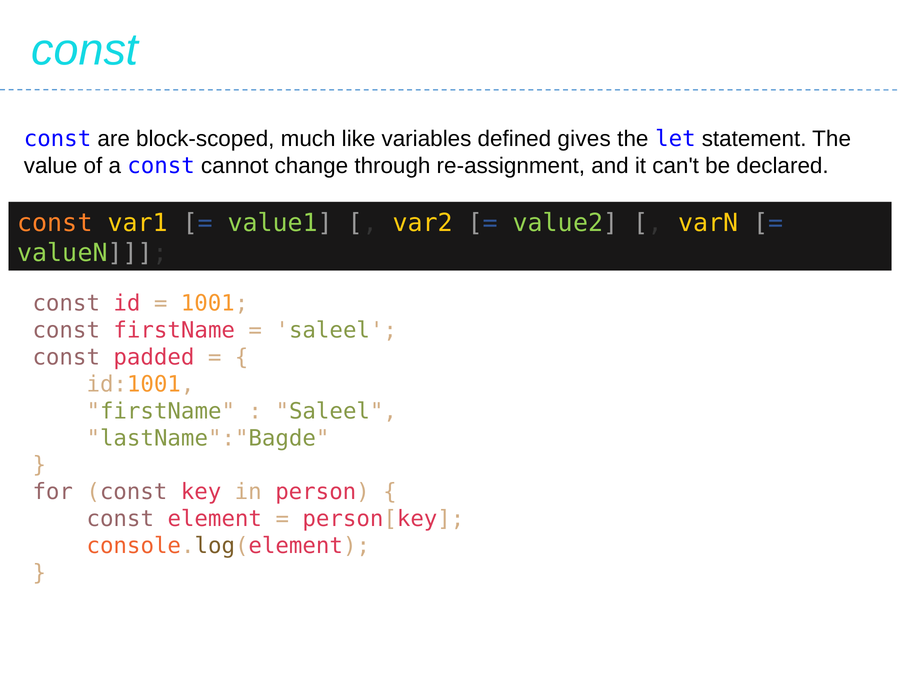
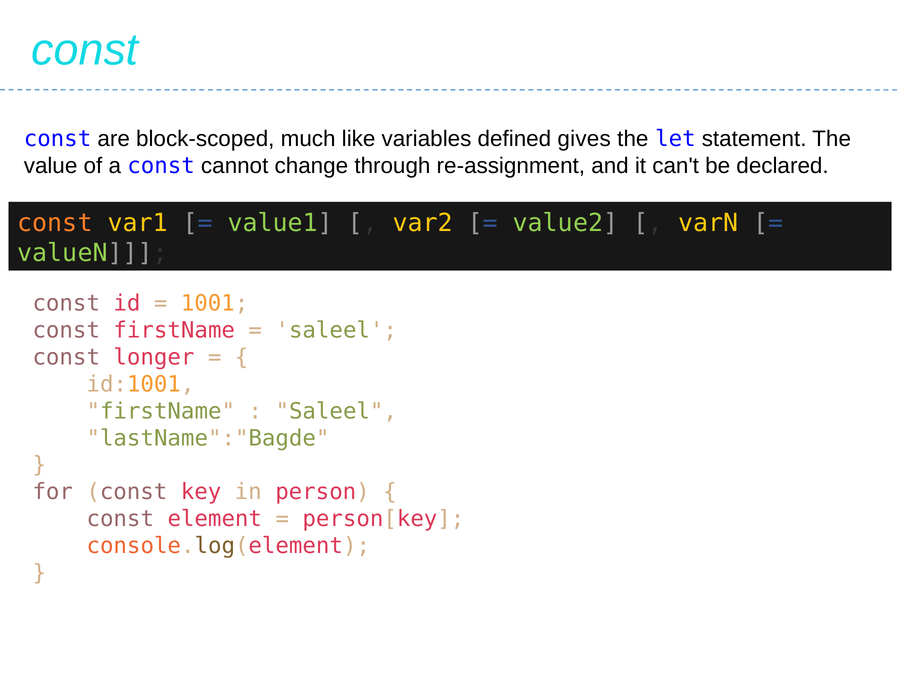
padded: padded -> longer
